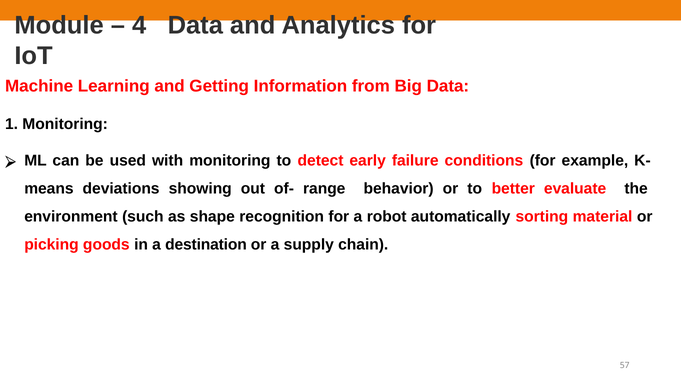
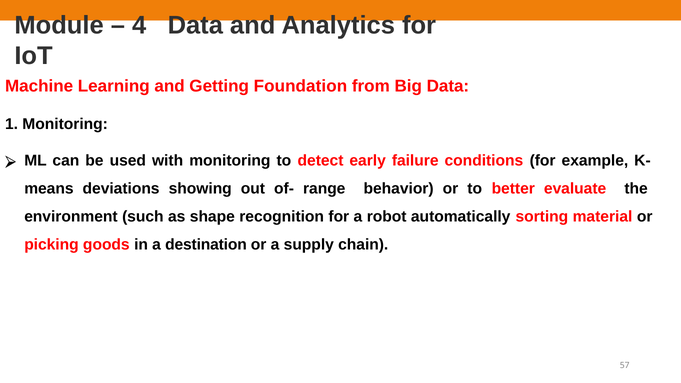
Information: Information -> Foundation
